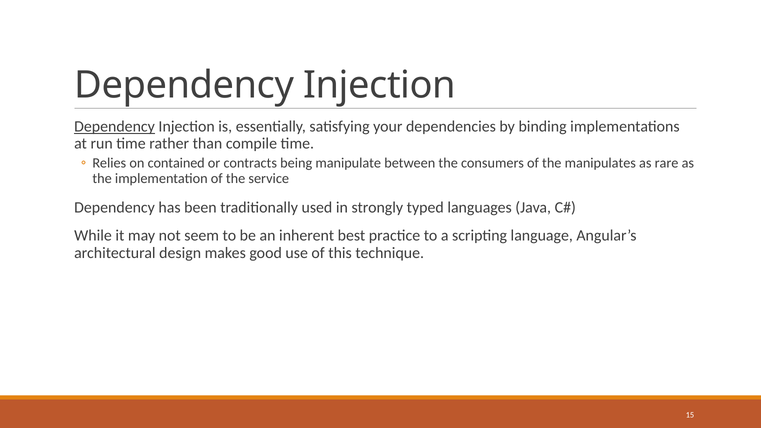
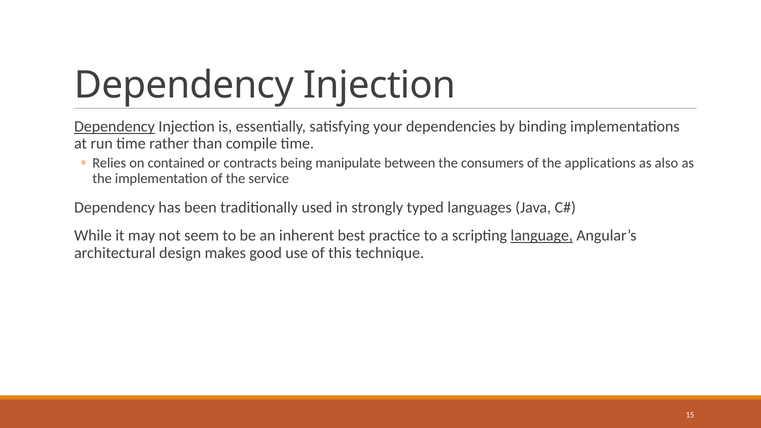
manipulates: manipulates -> applications
rare: rare -> also
language underline: none -> present
